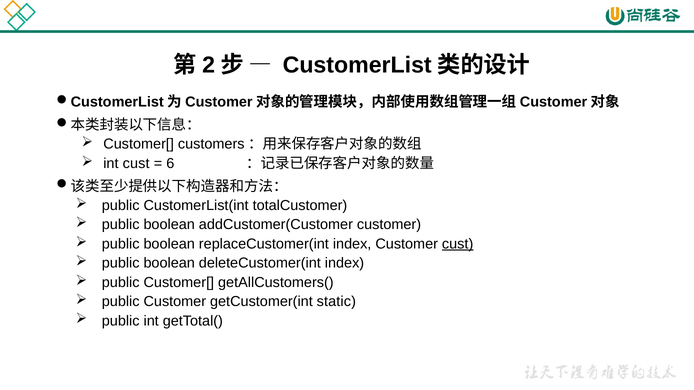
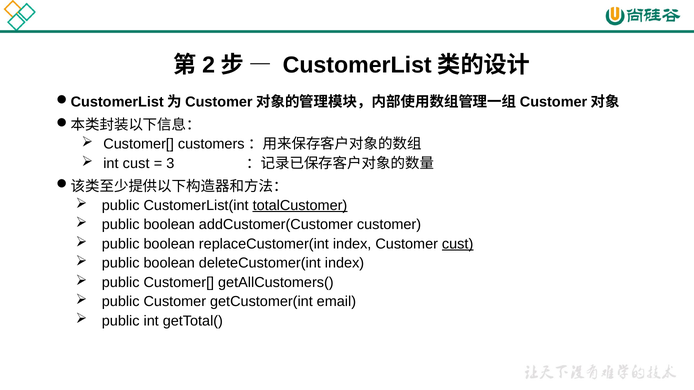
6: 6 -> 3
totalCustomer underline: none -> present
static: static -> email
